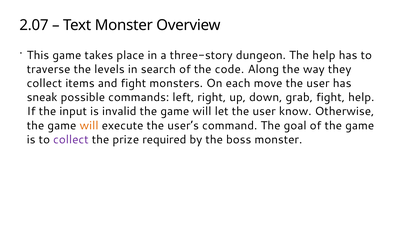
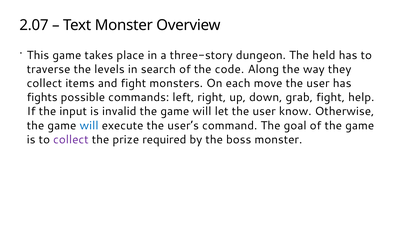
The help: help -> held
sneak: sneak -> fights
will at (89, 125) colour: orange -> blue
